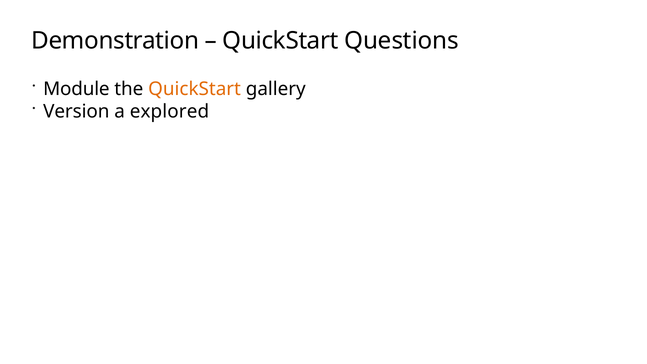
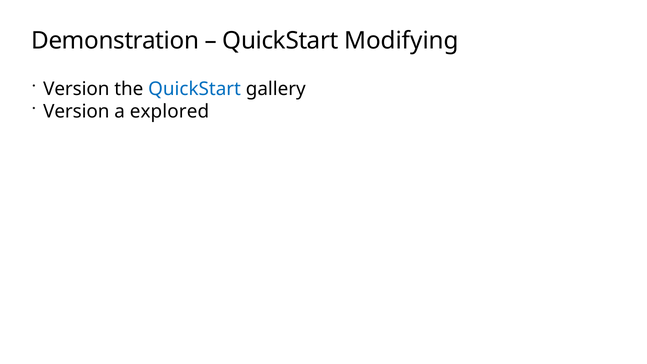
Questions: Questions -> Modifying
Module at (76, 89): Module -> Version
QuickStart at (195, 89) colour: orange -> blue
